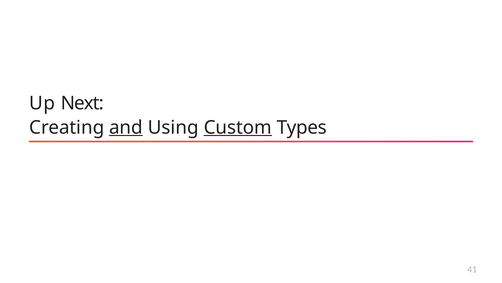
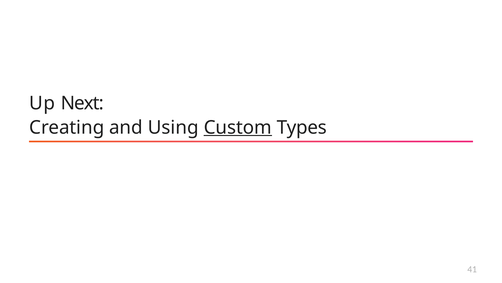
and underline: present -> none
